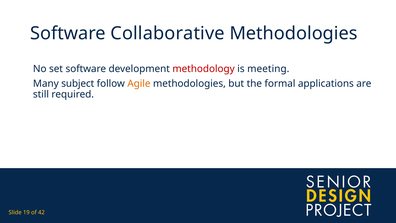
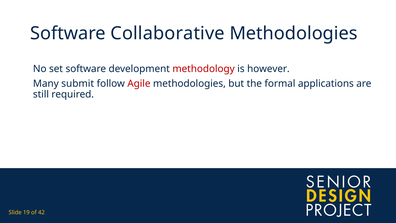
meeting: meeting -> however
subject: subject -> submit
Agile colour: orange -> red
